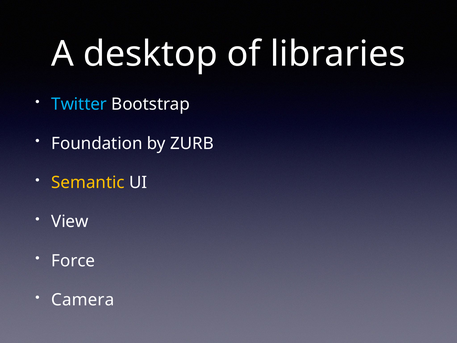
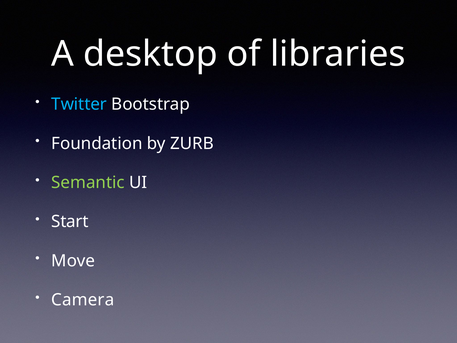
Semantic colour: yellow -> light green
View: View -> Start
Force: Force -> Move
